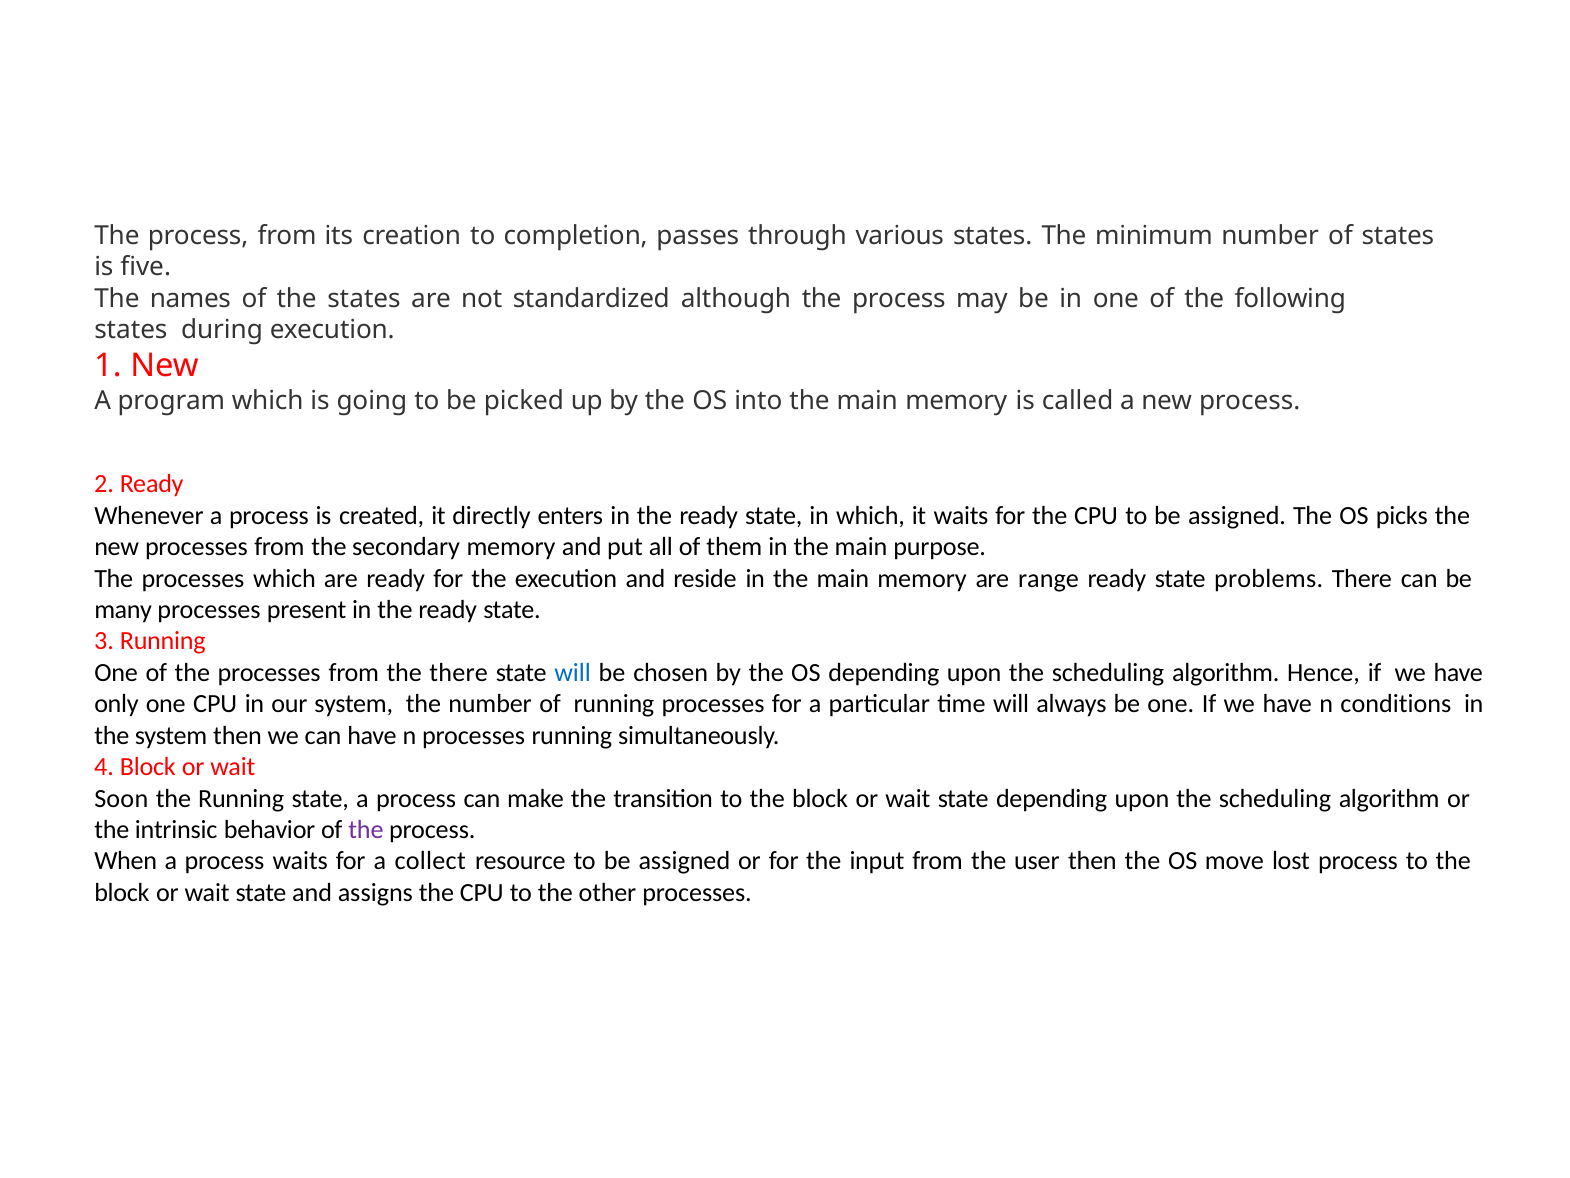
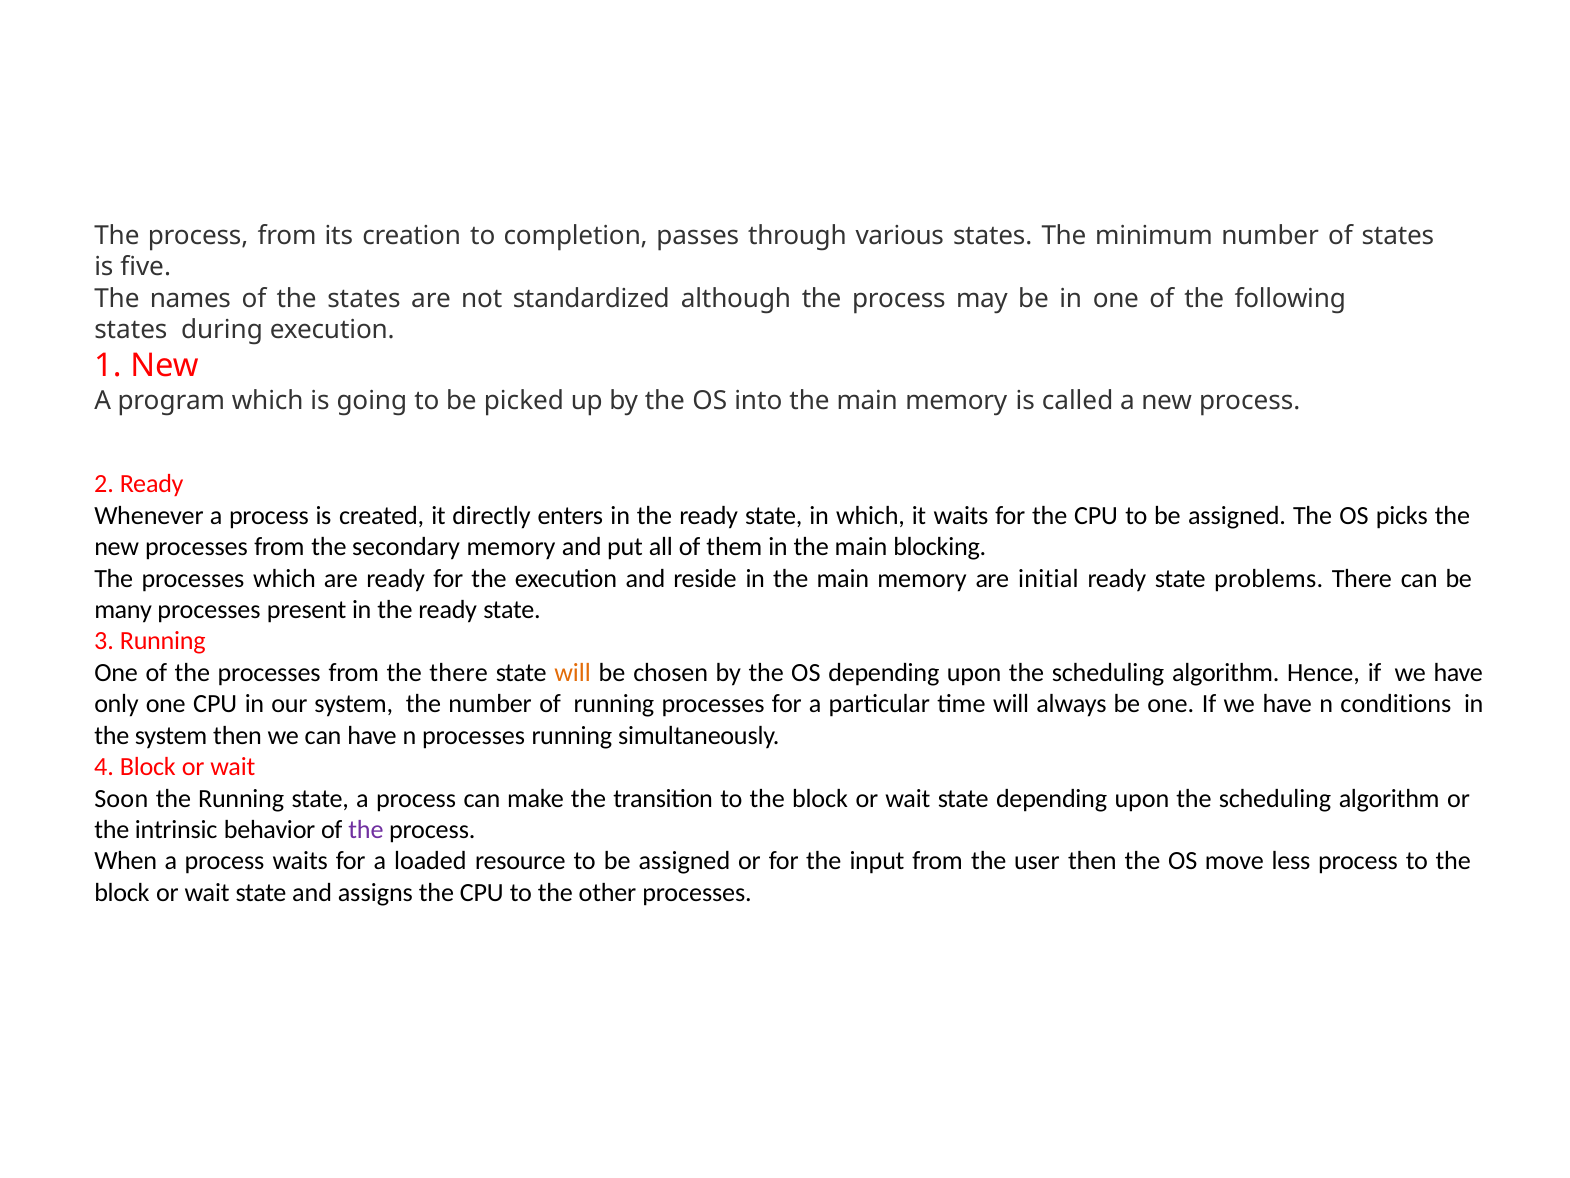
purpose: purpose -> blocking
range: range -> initial
will at (573, 672) colour: blue -> orange
collect: collect -> loaded
lost: lost -> less
